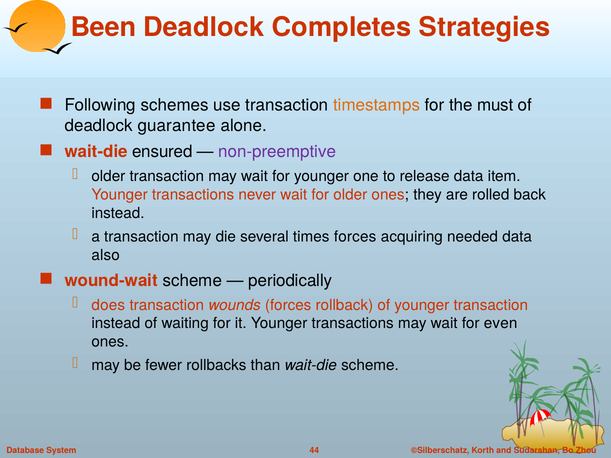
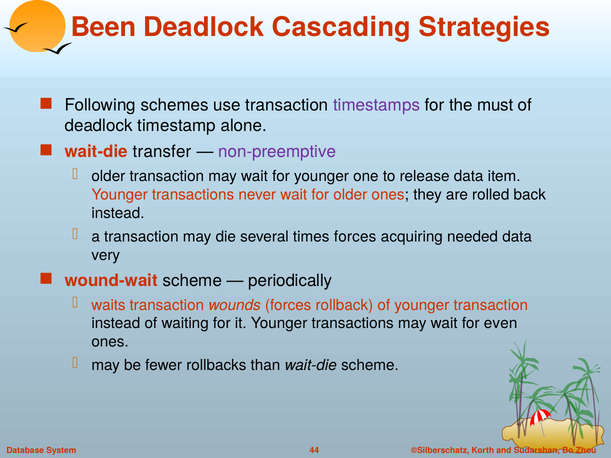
Completes: Completes -> Cascading
timestamps colour: orange -> purple
guarantee: guarantee -> timestamp
ensured: ensured -> transfer
also: also -> very
does: does -> waits
